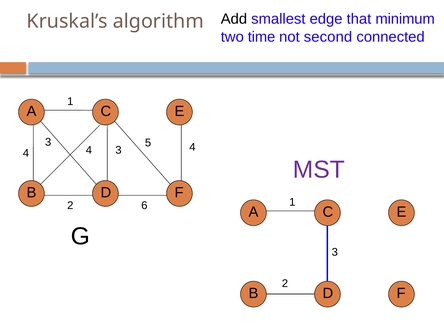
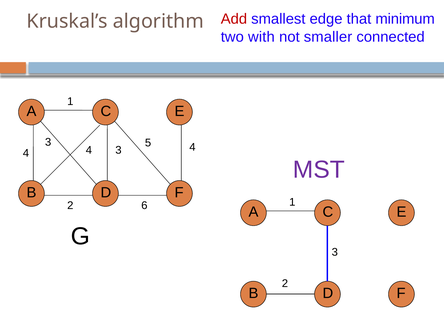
Add colour: black -> red
time: time -> with
second: second -> smaller
